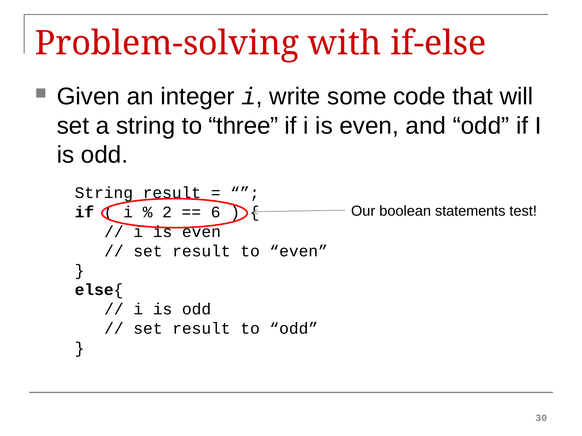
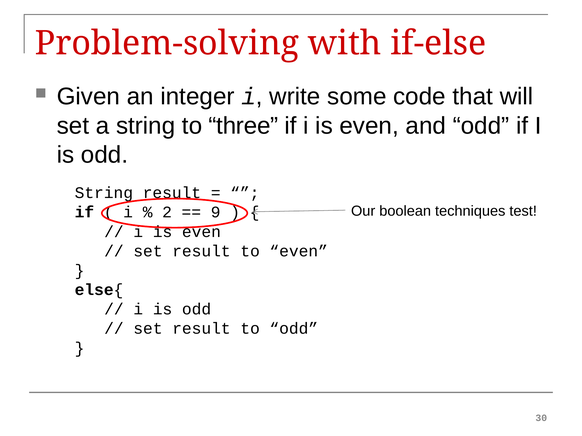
statements: statements -> techniques
6: 6 -> 9
